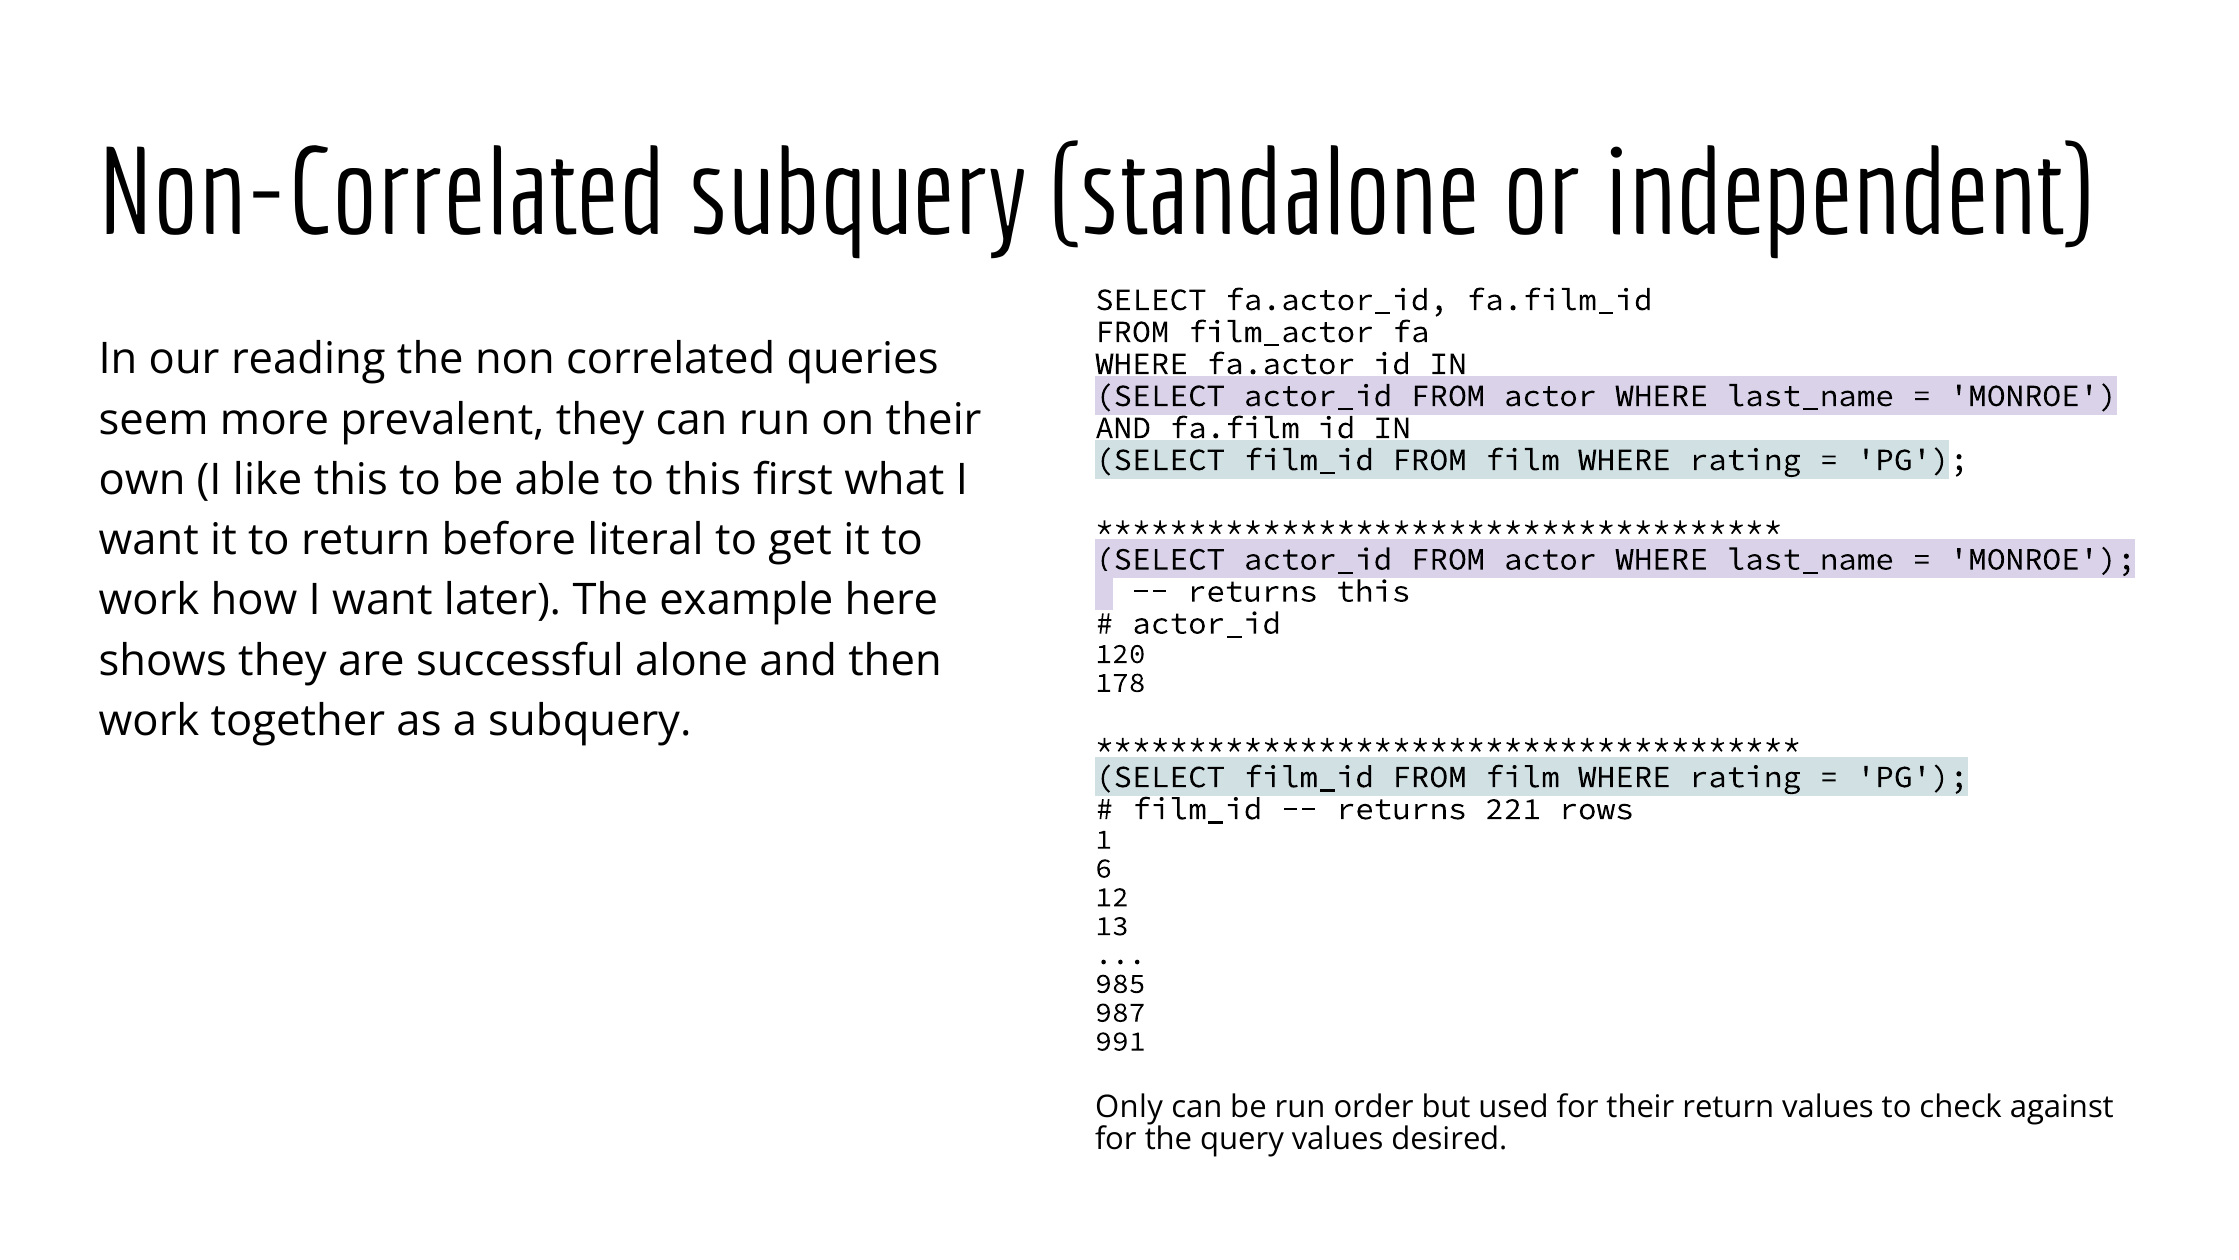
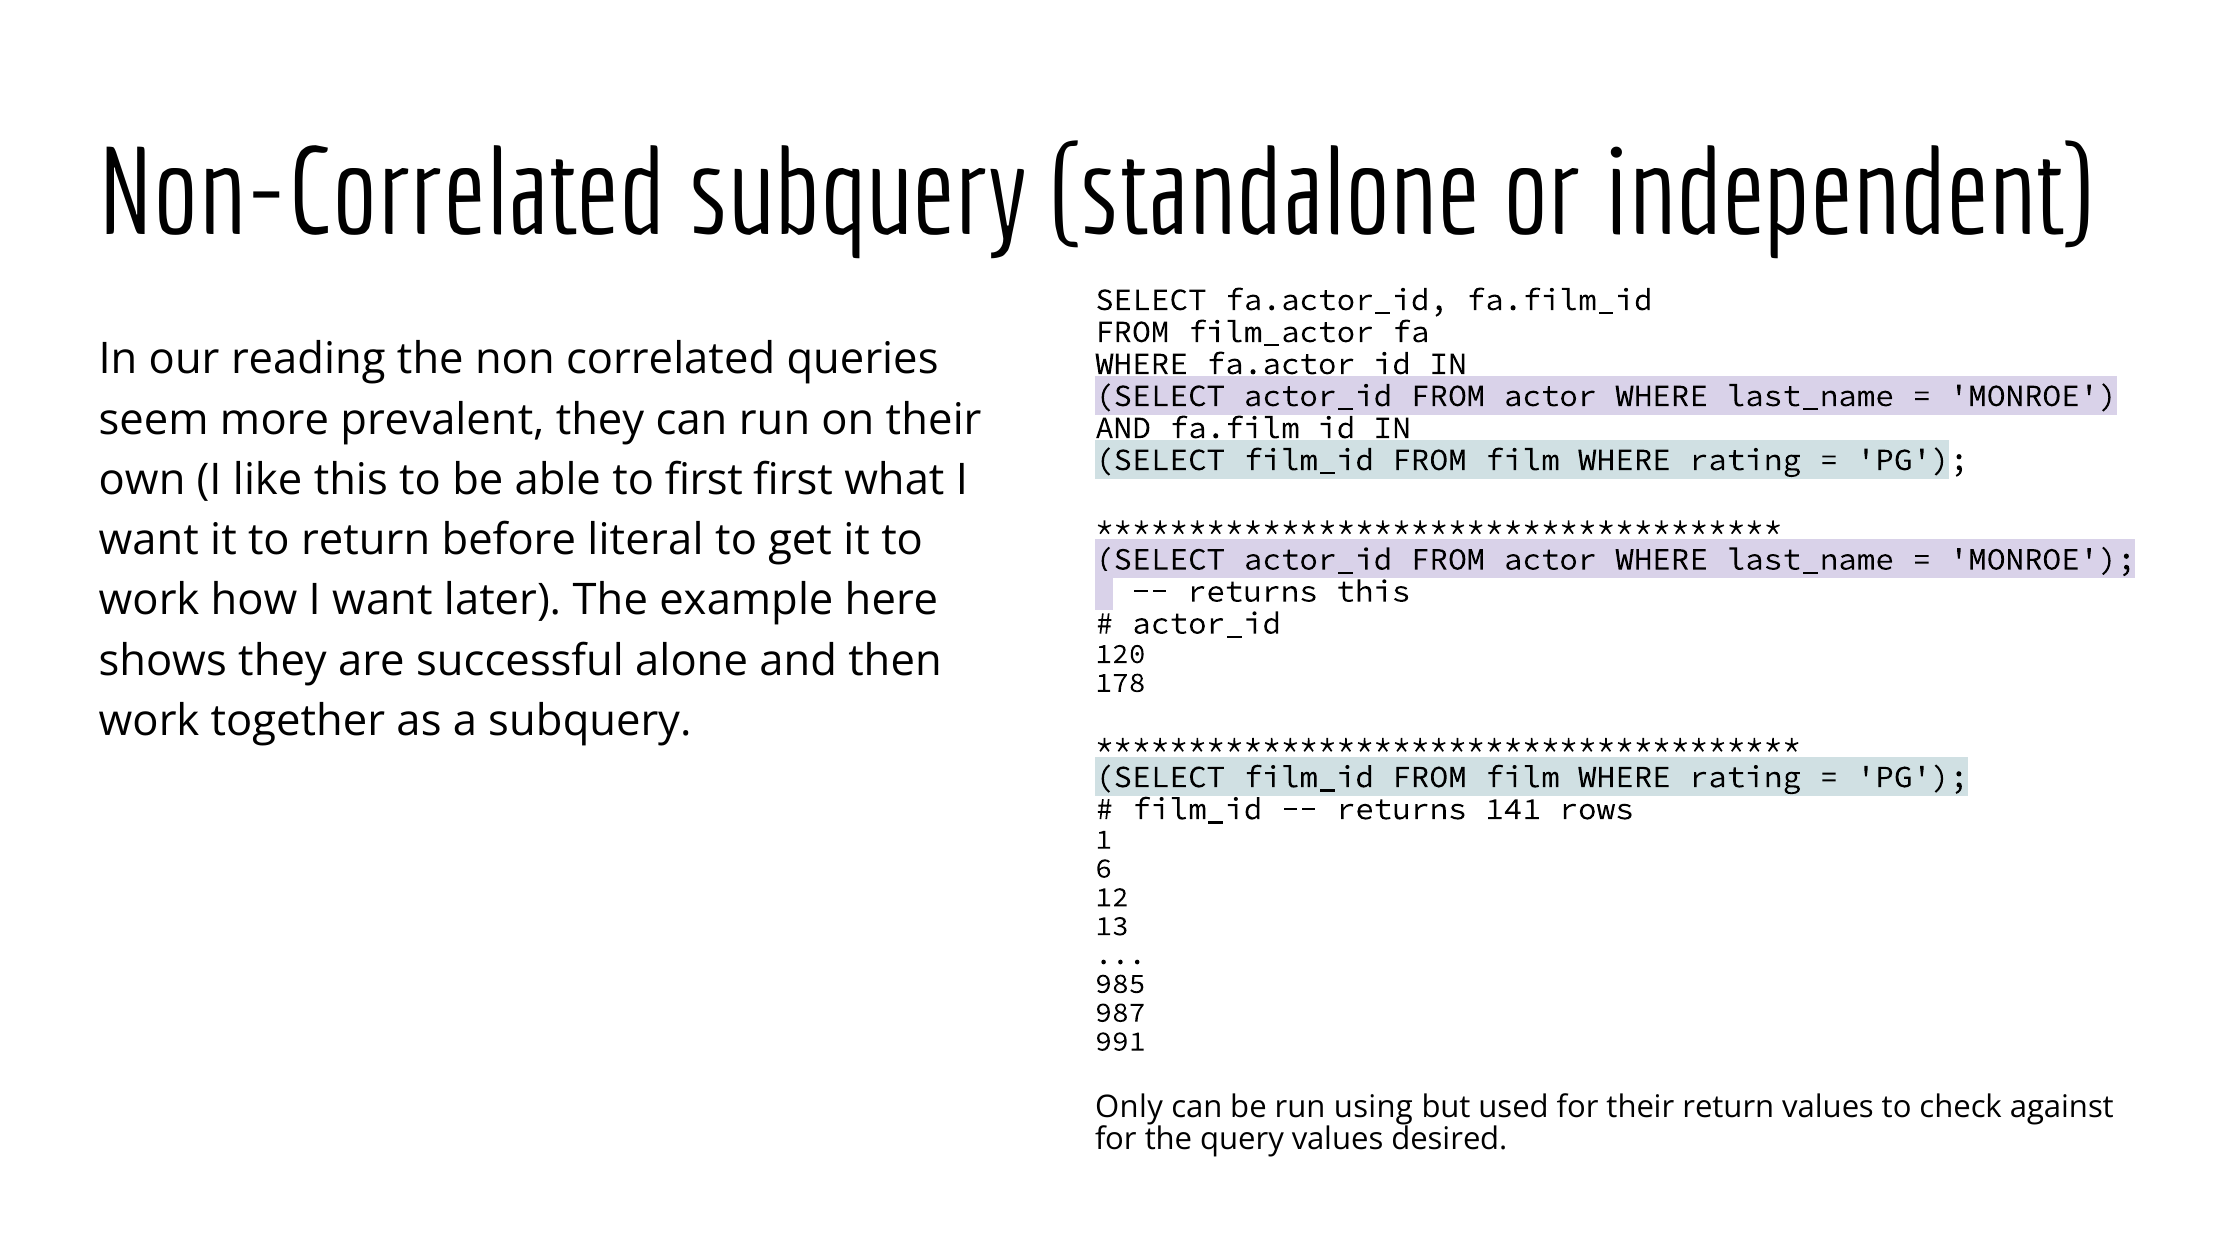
to this: this -> first
221: 221 -> 141
order: order -> using
